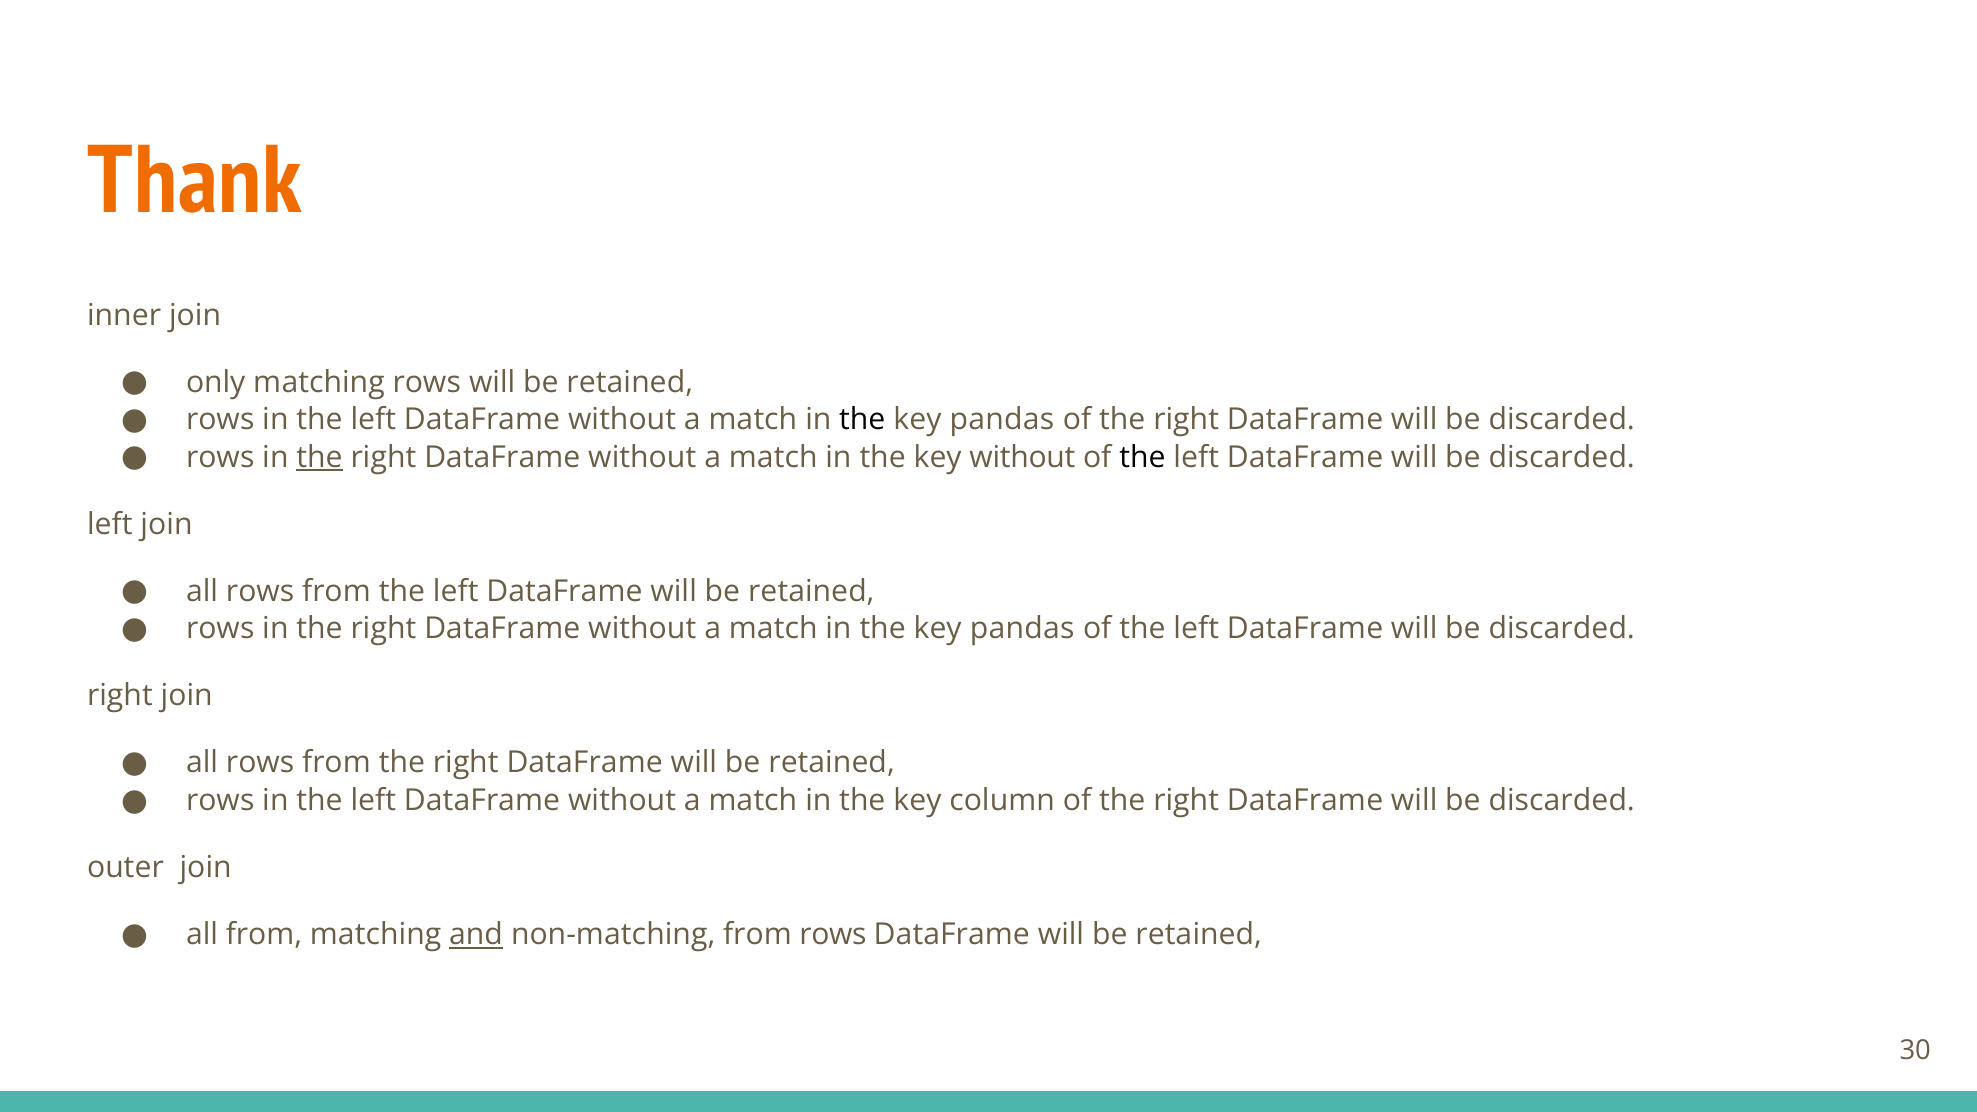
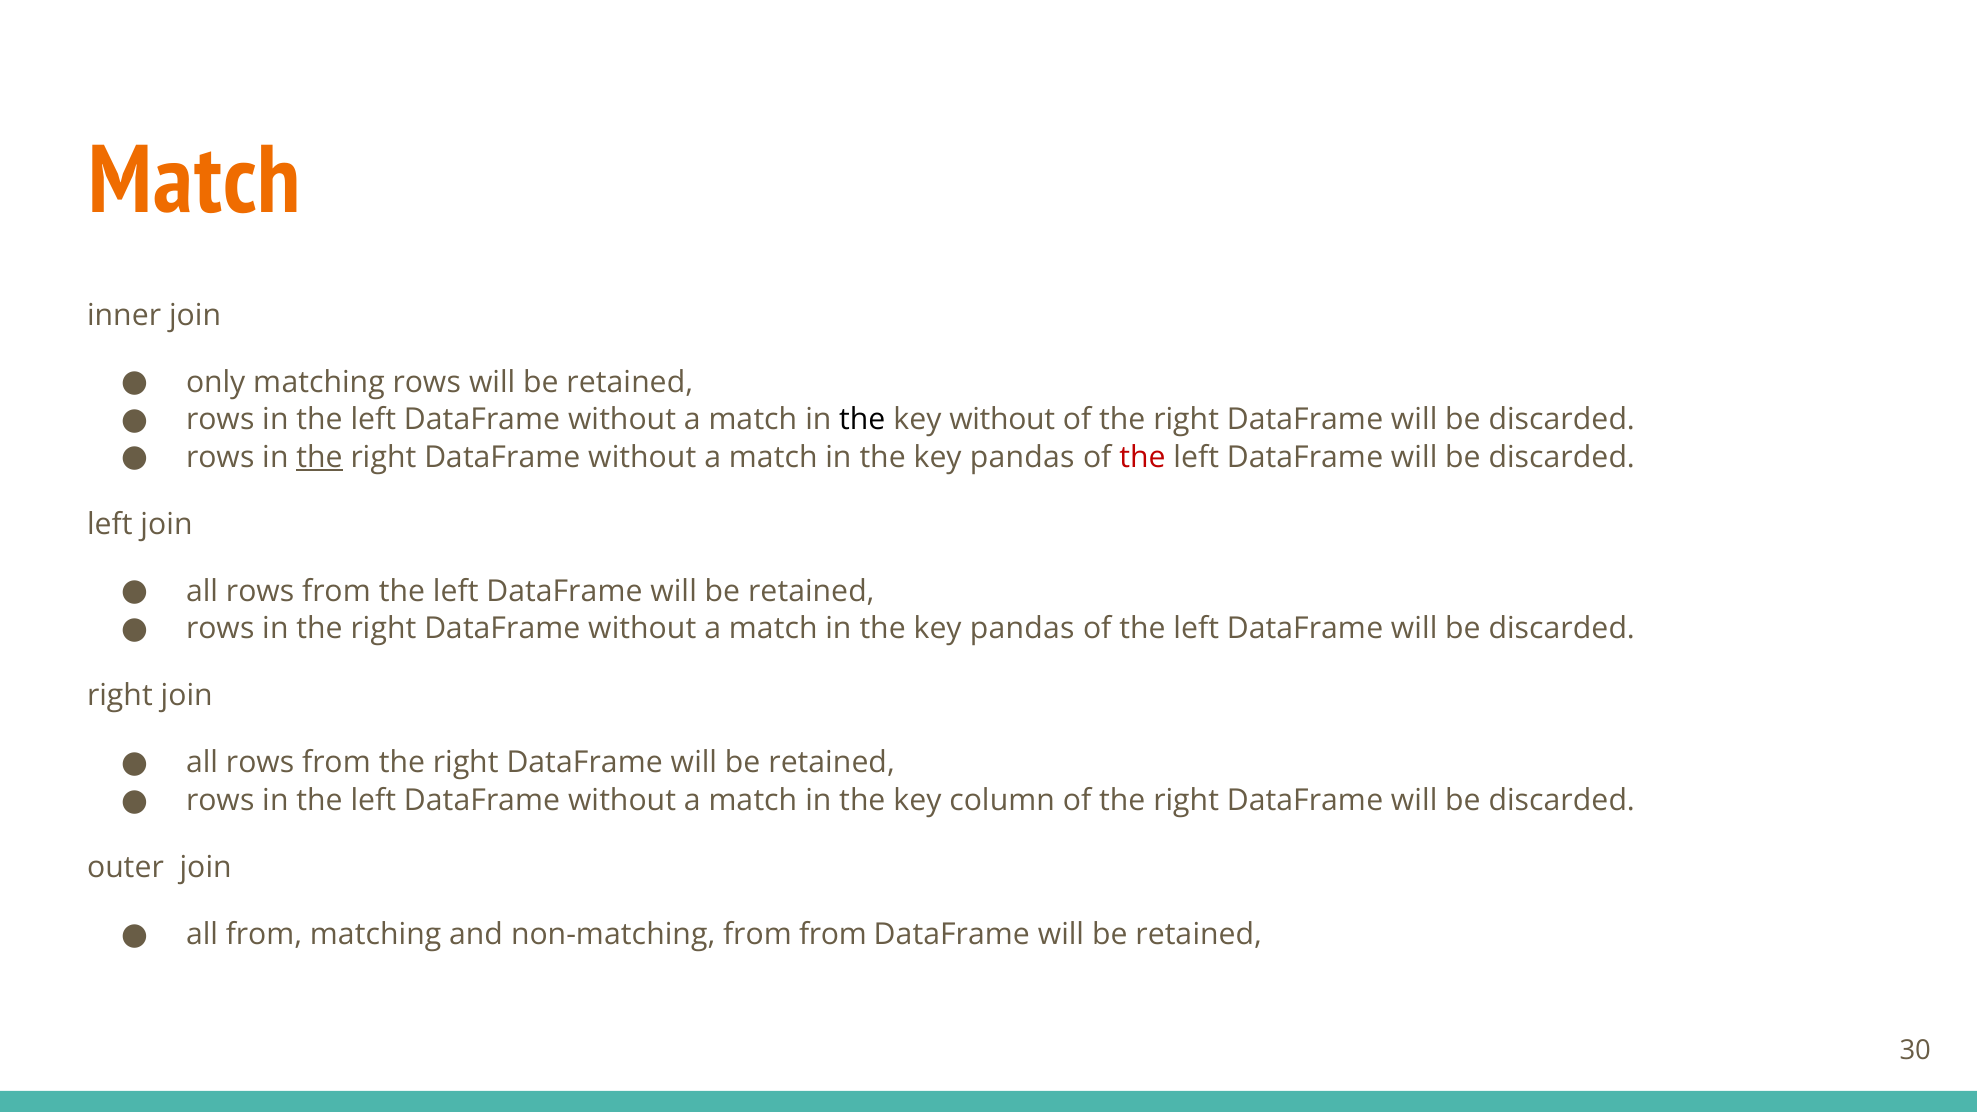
Thank at (195, 180): Thank -> Match
pandas at (1002, 420): pandas -> without
without at (1022, 457): without -> pandas
the at (1142, 457) colour: black -> red
and underline: present -> none
from rows: rows -> from
